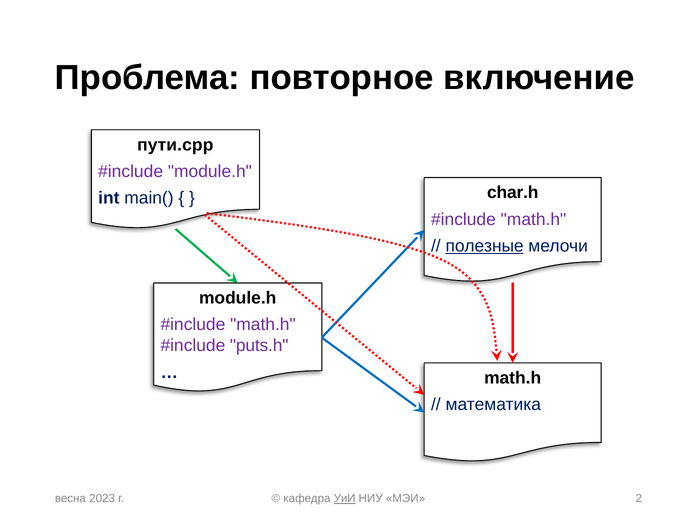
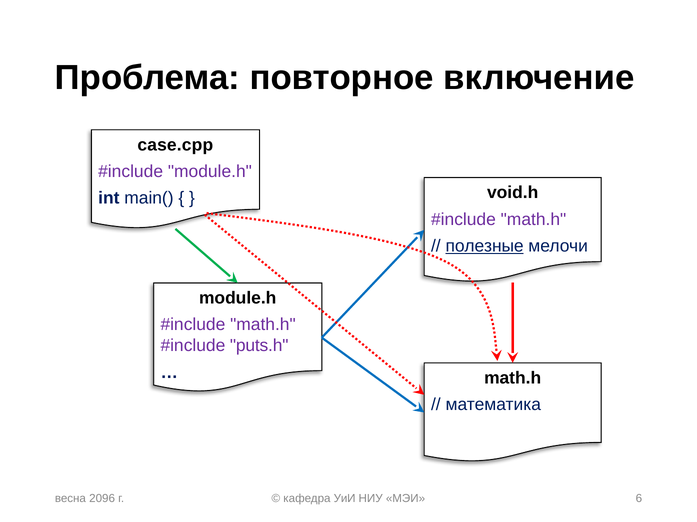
пути.cpp: пути.cpp -> case.cpp
char.h: char.h -> void.h
2023: 2023 -> 2096
УиИ underline: present -> none
2: 2 -> 6
